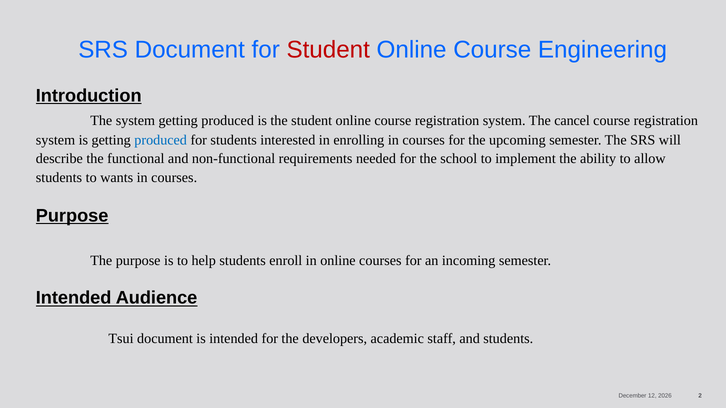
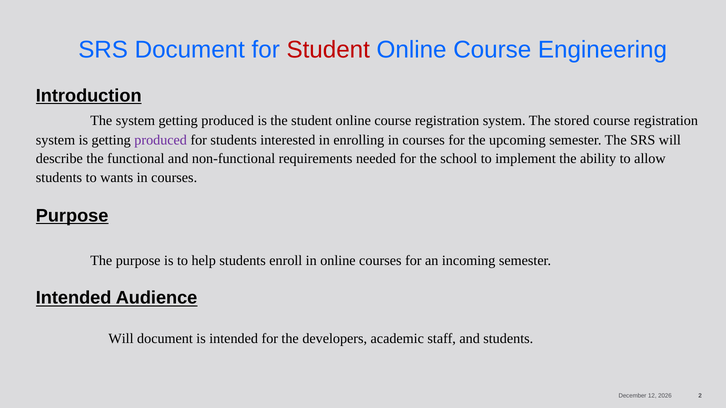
cancel: cancel -> stored
produced at (161, 140) colour: blue -> purple
Tsui at (121, 339): Tsui -> Will
